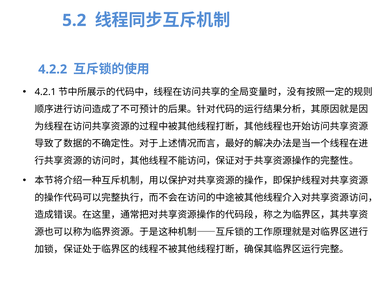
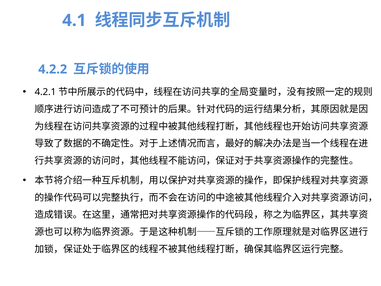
5.2: 5.2 -> 4.1
